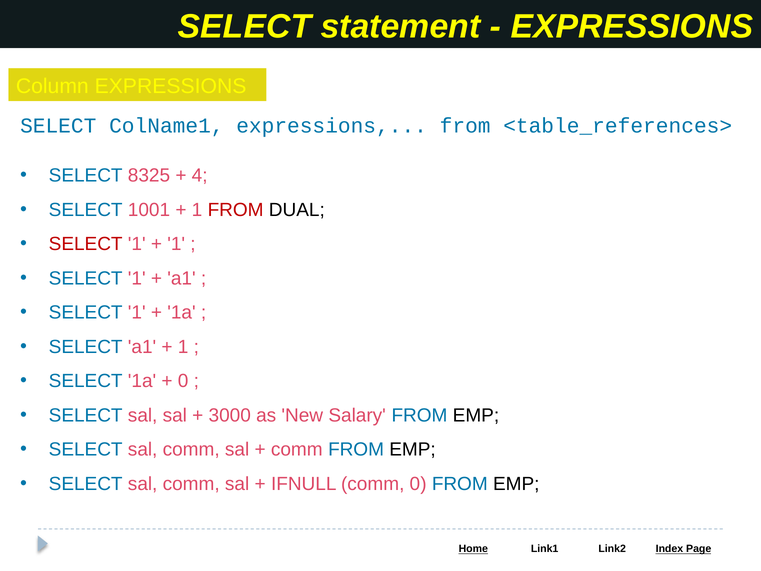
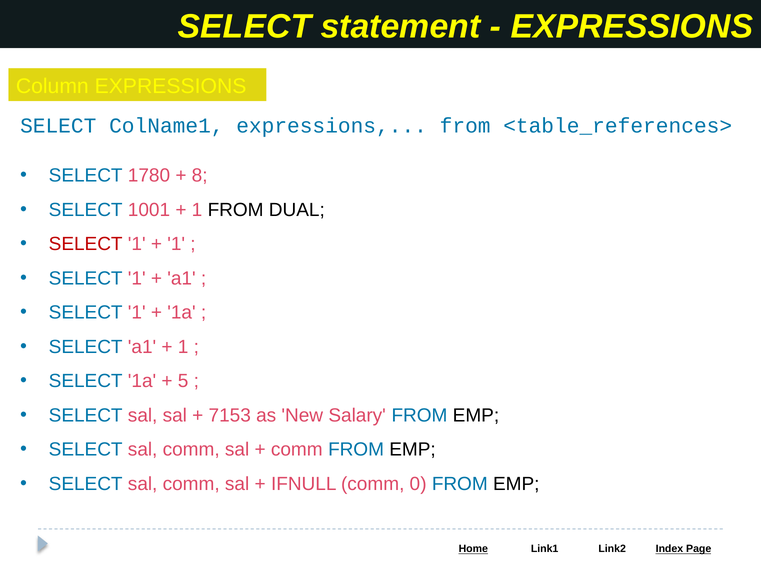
8325: 8325 -> 1780
4: 4 -> 8
FROM at (236, 210) colour: red -> black
0 at (183, 381): 0 -> 5
3000: 3000 -> 7153
